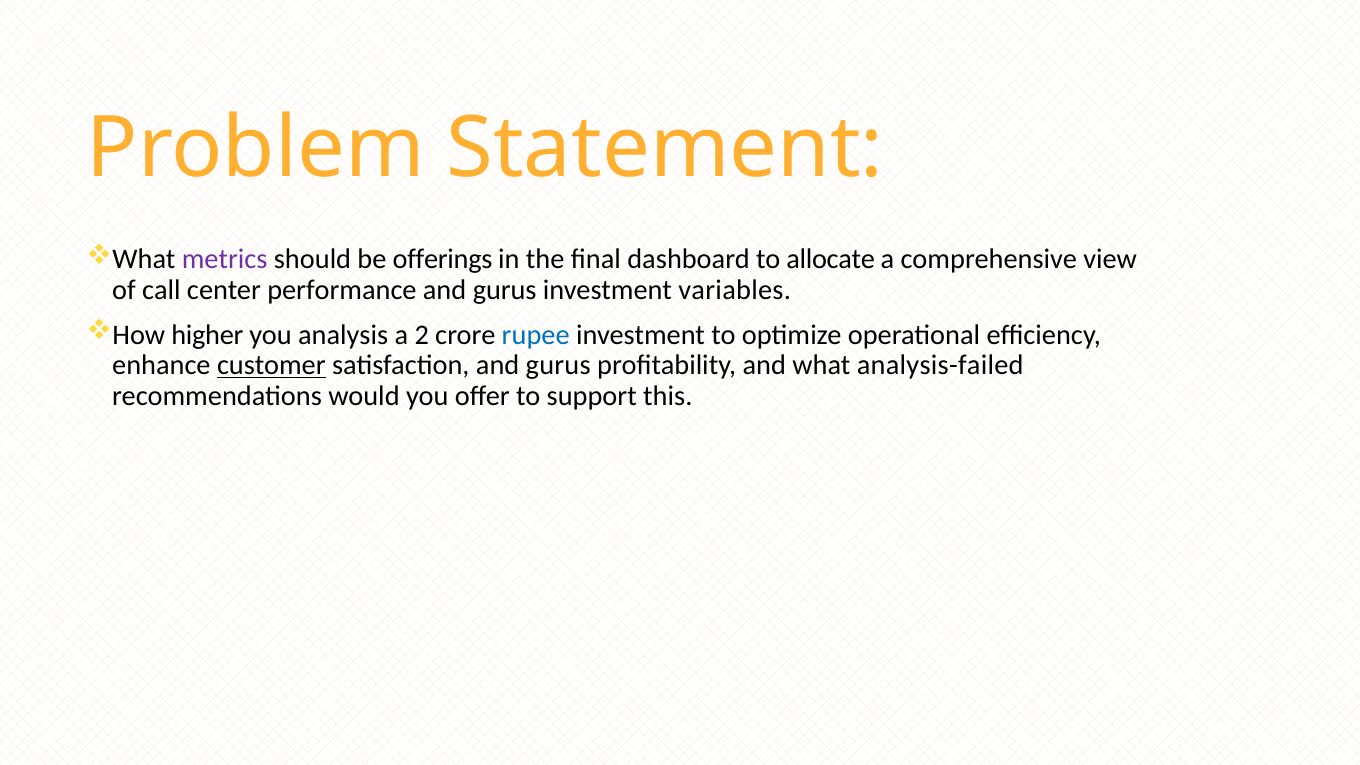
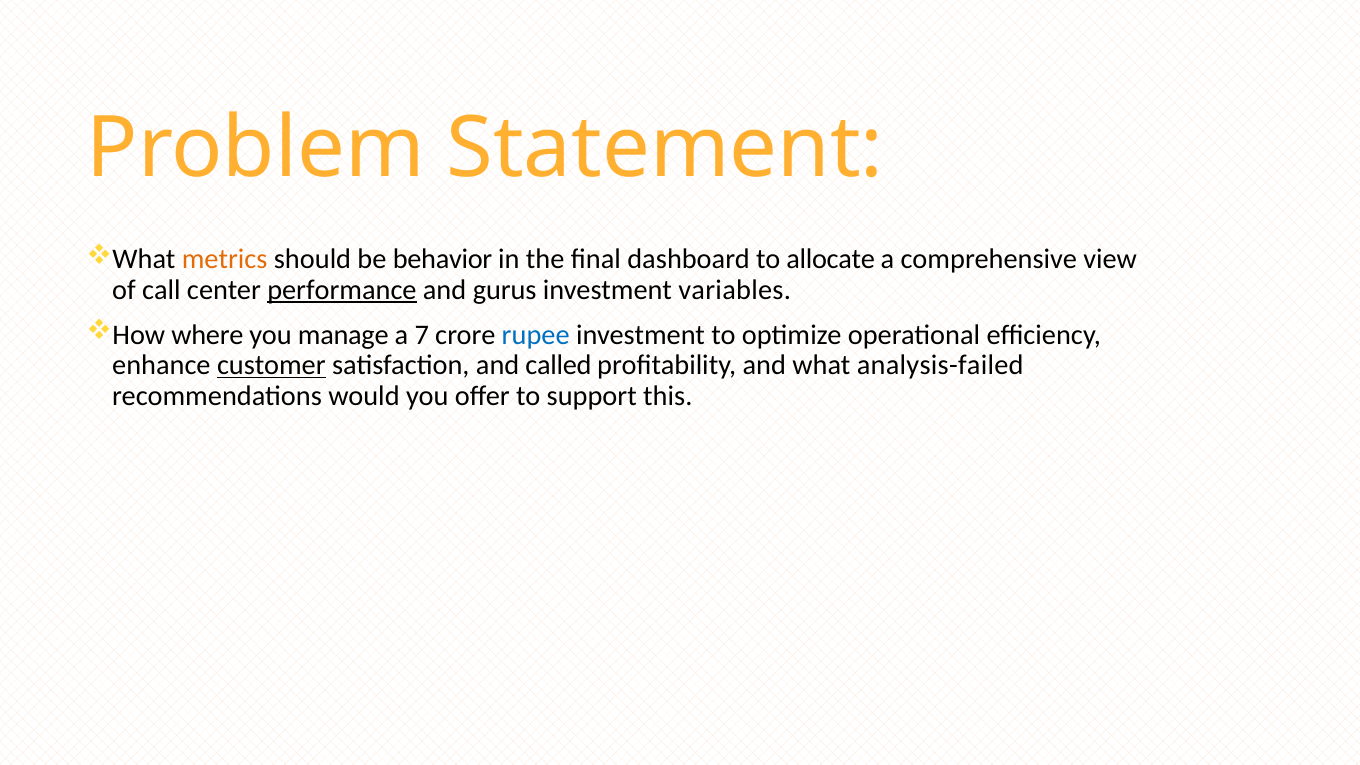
metrics colour: purple -> orange
offerings: offerings -> behavior
performance underline: none -> present
higher: higher -> where
analysis: analysis -> manage
2: 2 -> 7
satisfaction and gurus: gurus -> called
